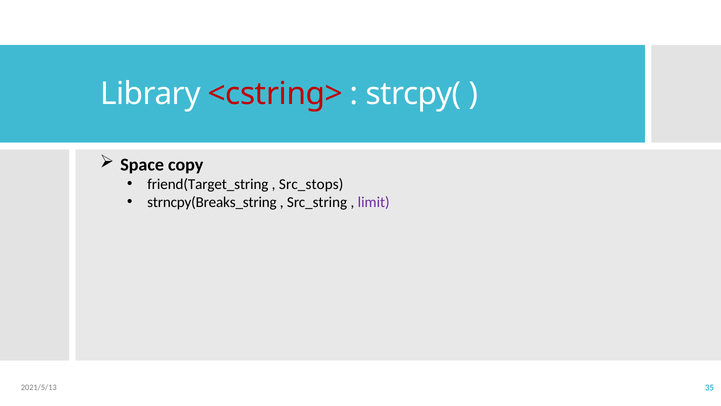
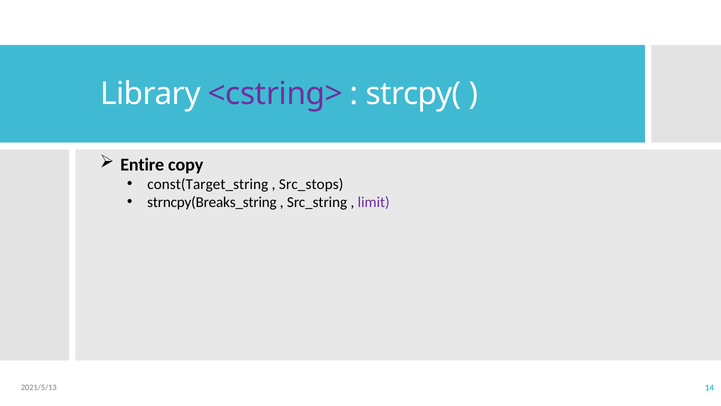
<cstring> colour: red -> purple
Space: Space -> Entire
friend(Target_string: friend(Target_string -> const(Target_string
35: 35 -> 14
